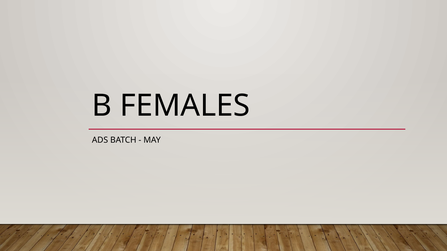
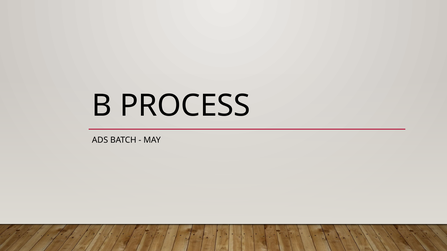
FEMALES: FEMALES -> PROCESS
